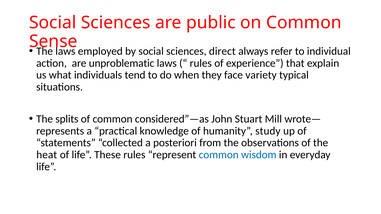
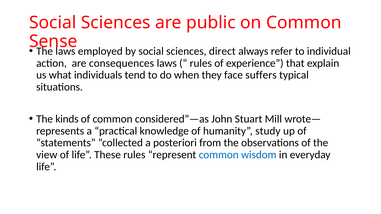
unproblematic: unproblematic -> consequences
variety: variety -> suffers
splits: splits -> kinds
heat: heat -> view
